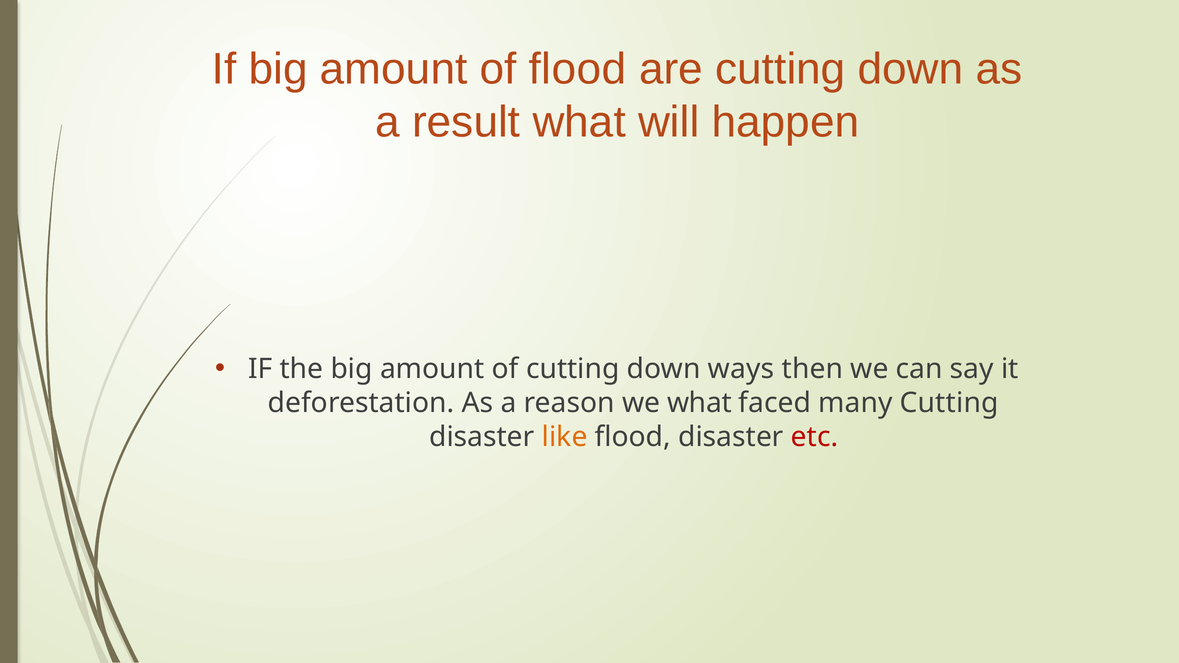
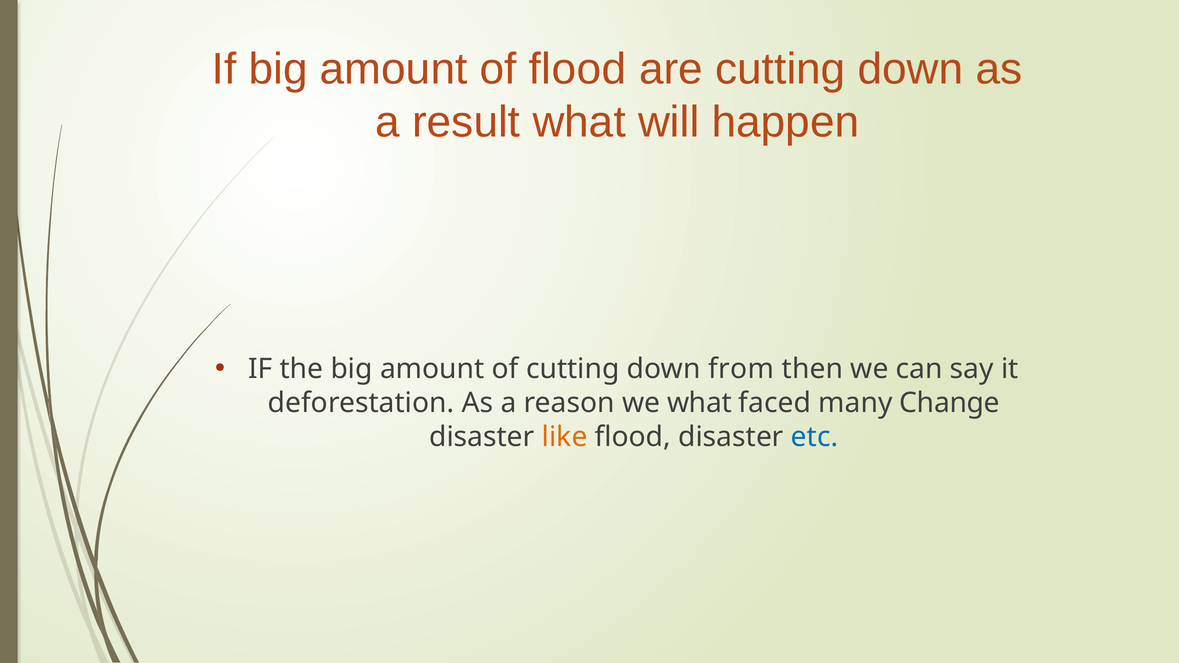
ways: ways -> from
many Cutting: Cutting -> Change
etc colour: red -> blue
